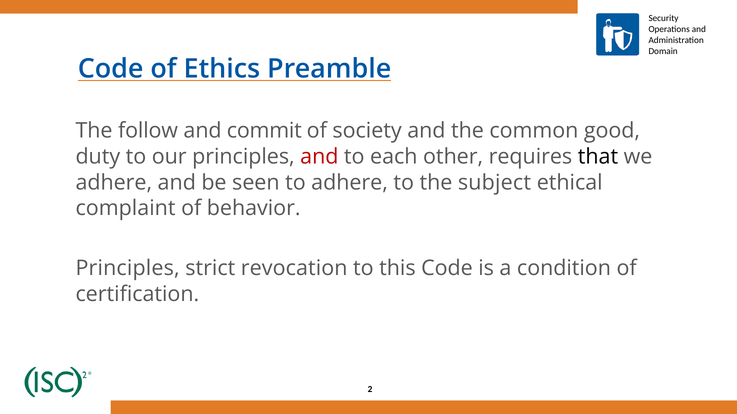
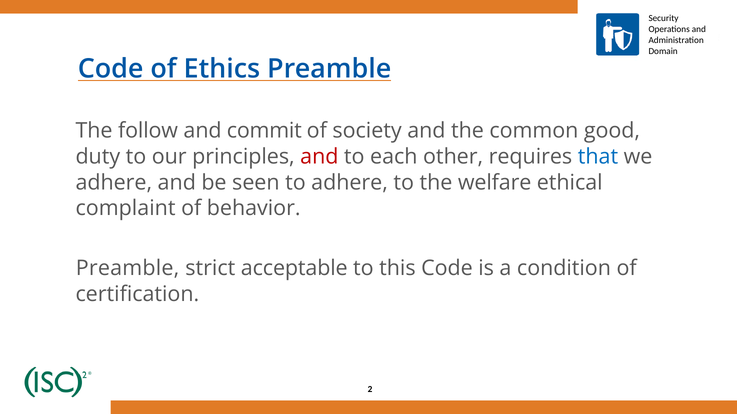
that colour: black -> blue
subject: subject -> welfare
Principles at (128, 269): Principles -> Preamble
revocation: revocation -> acceptable
